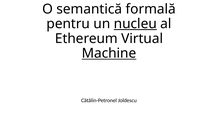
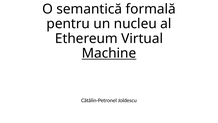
nucleu underline: present -> none
